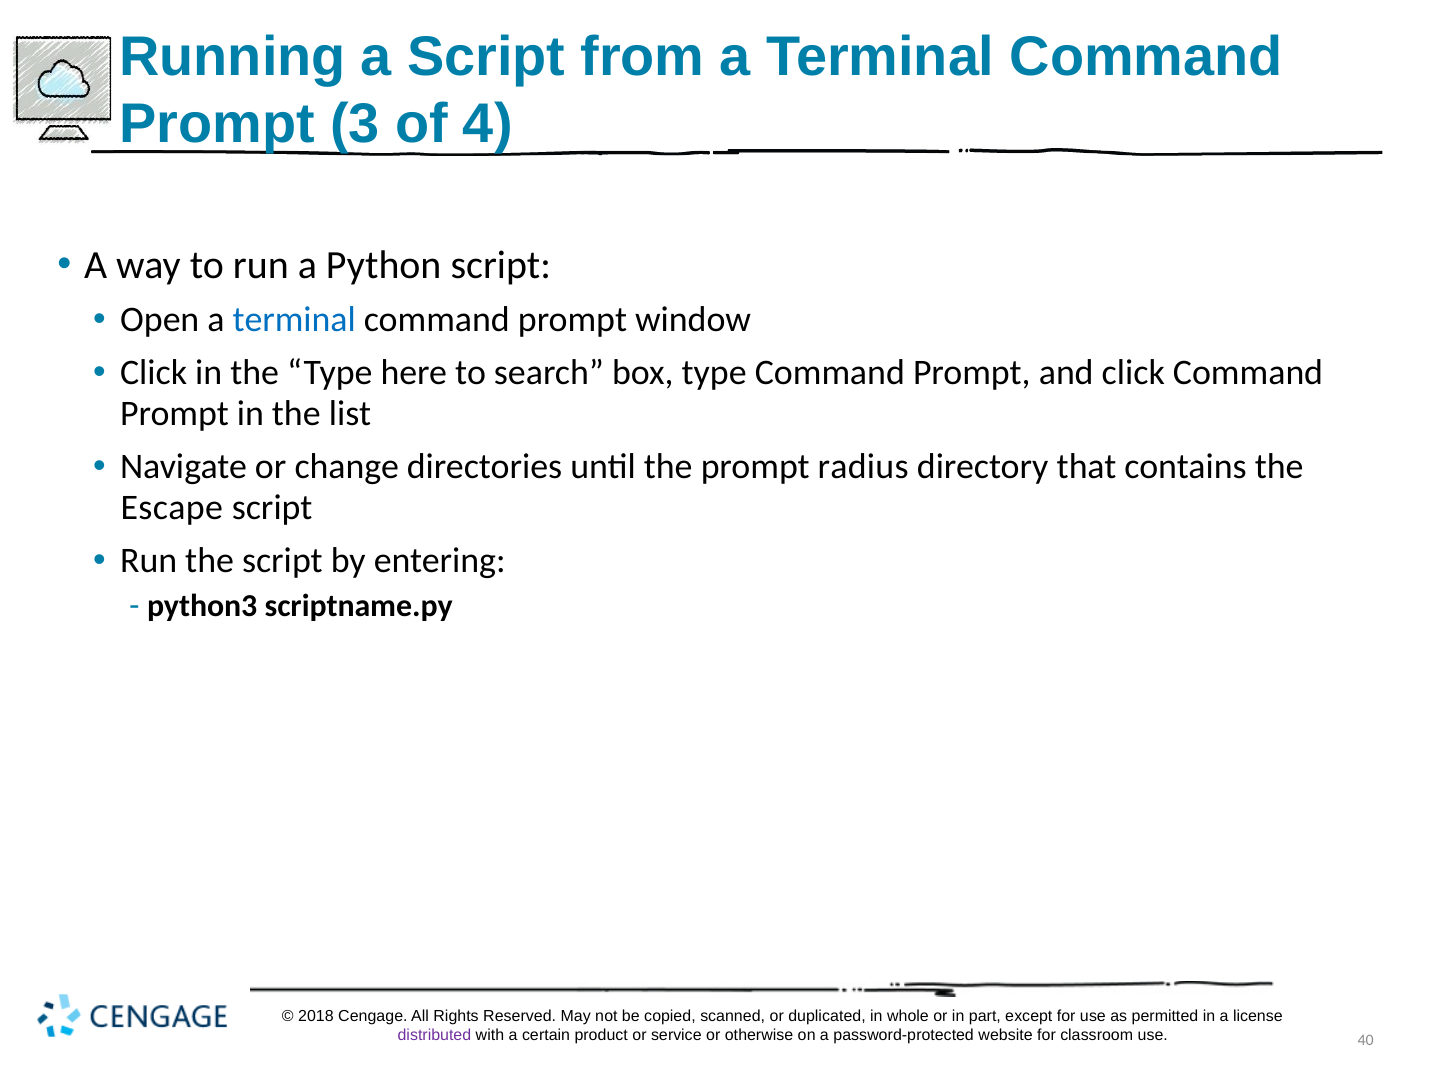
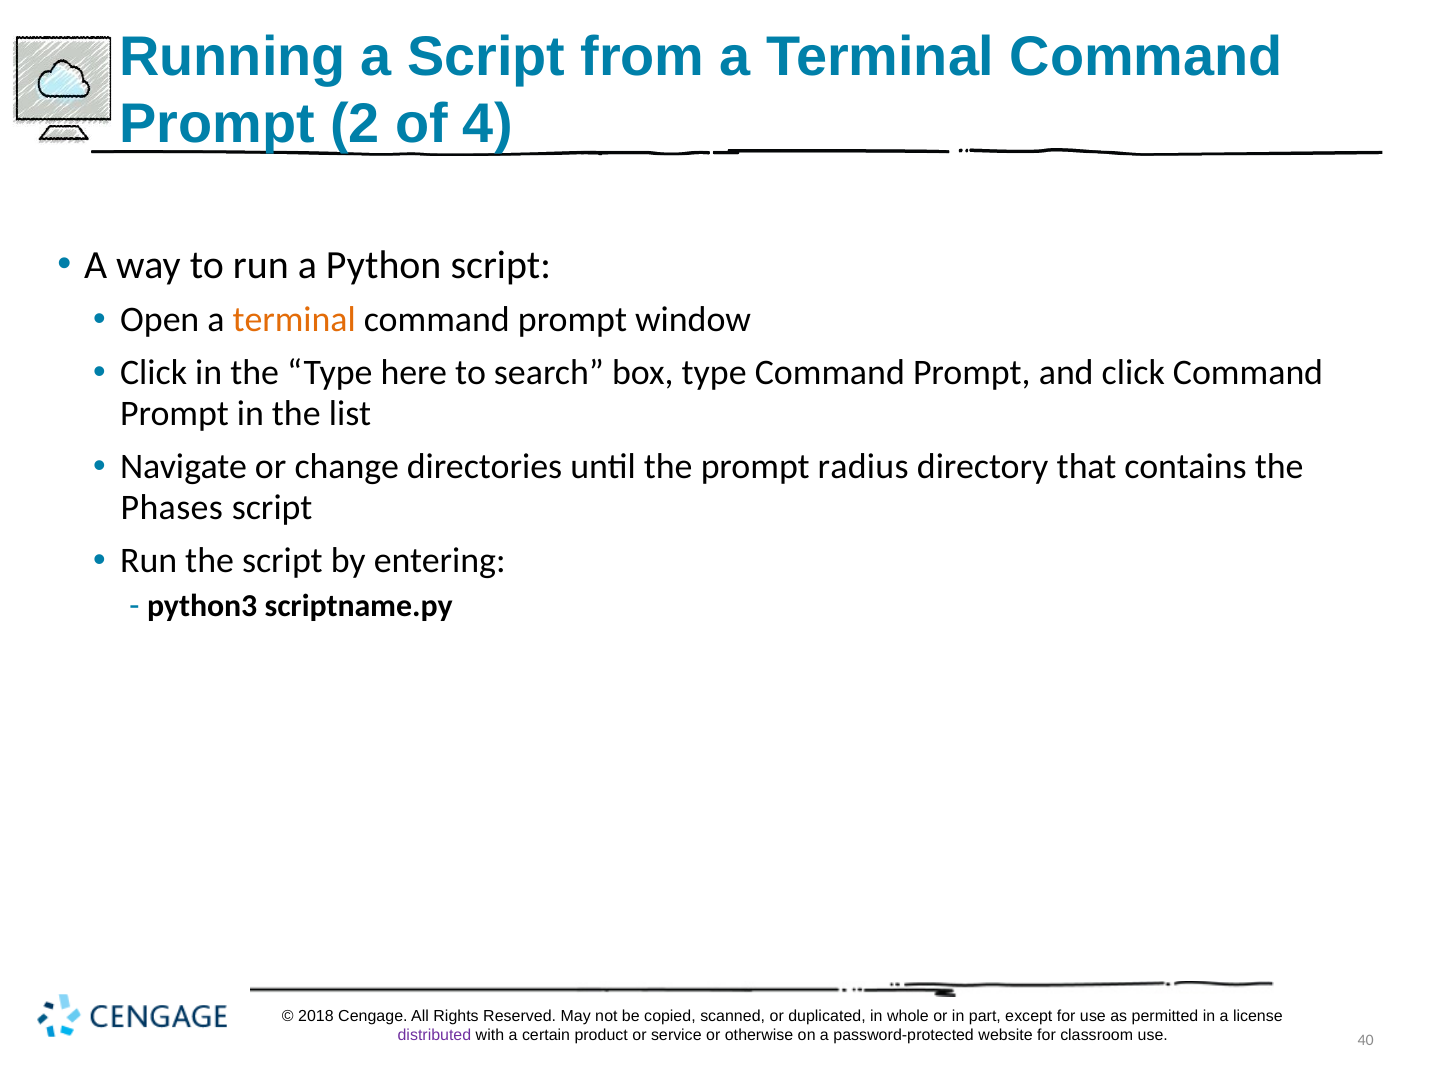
3: 3 -> 2
terminal at (294, 320) colour: blue -> orange
Escape: Escape -> Phases
